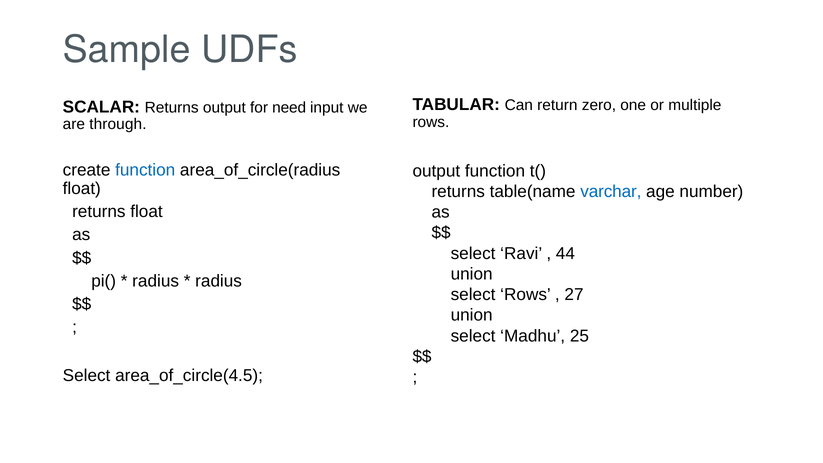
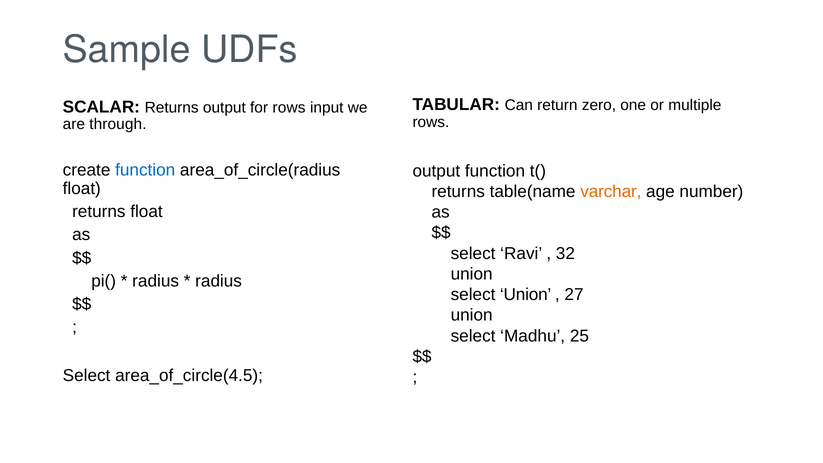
for need: need -> rows
varchar colour: blue -> orange
44: 44 -> 32
select Rows: Rows -> Union
